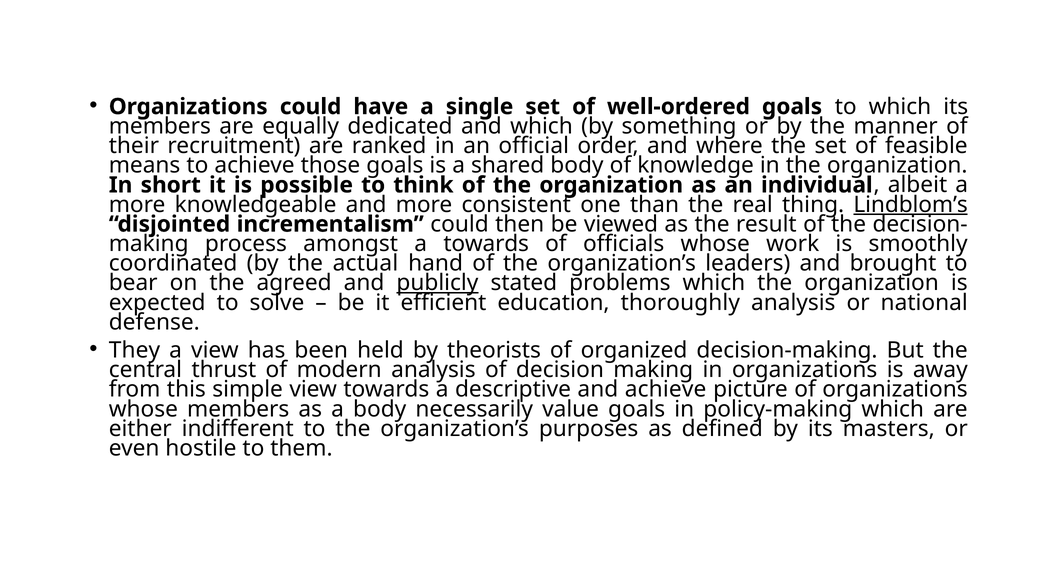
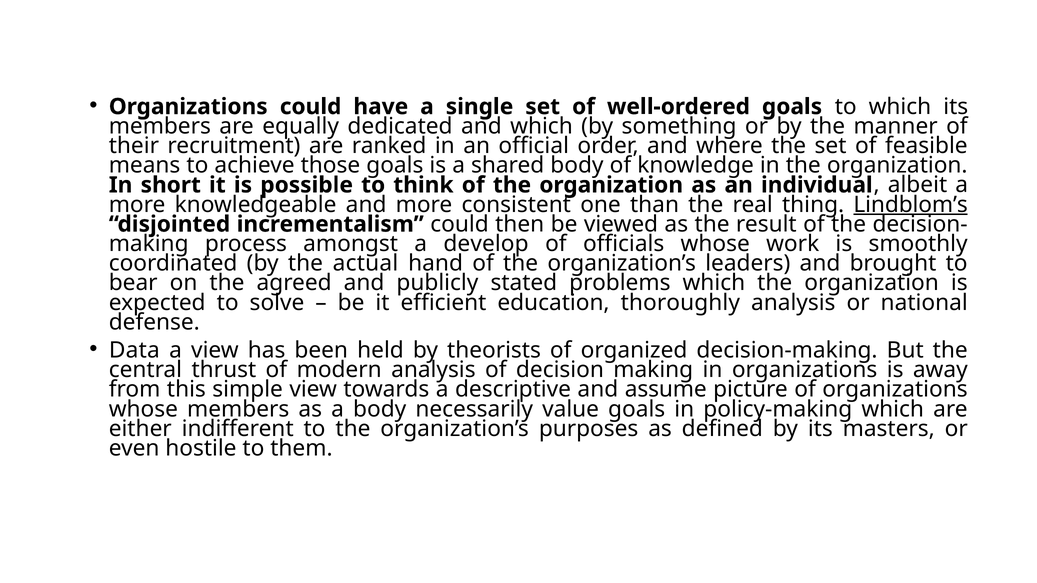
a towards: towards -> develop
publicly underline: present -> none
They: They -> Data
and achieve: achieve -> assume
